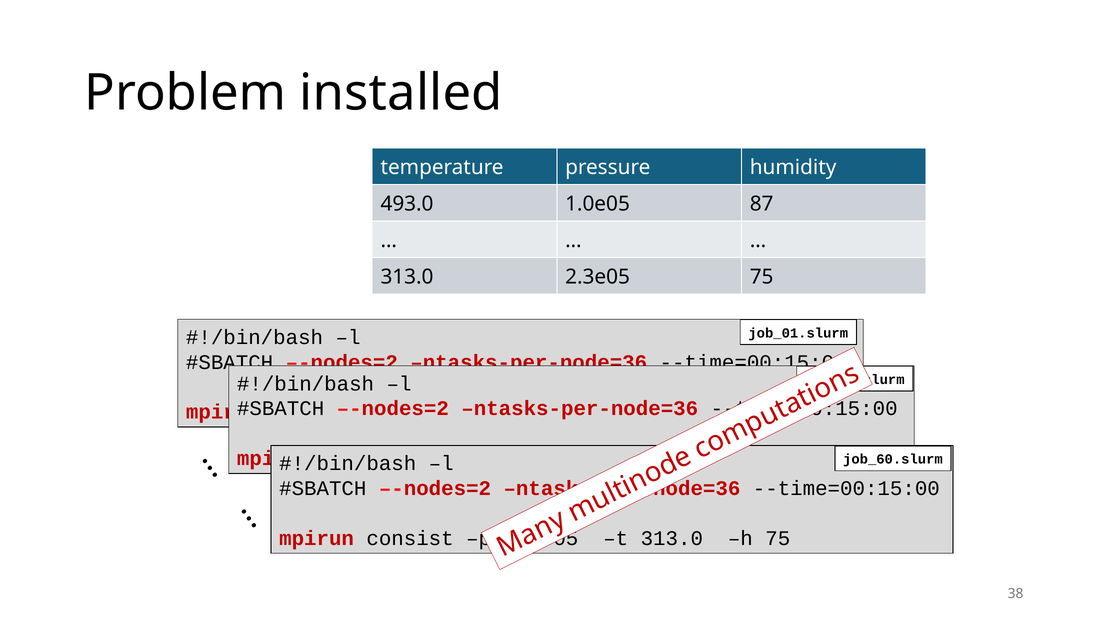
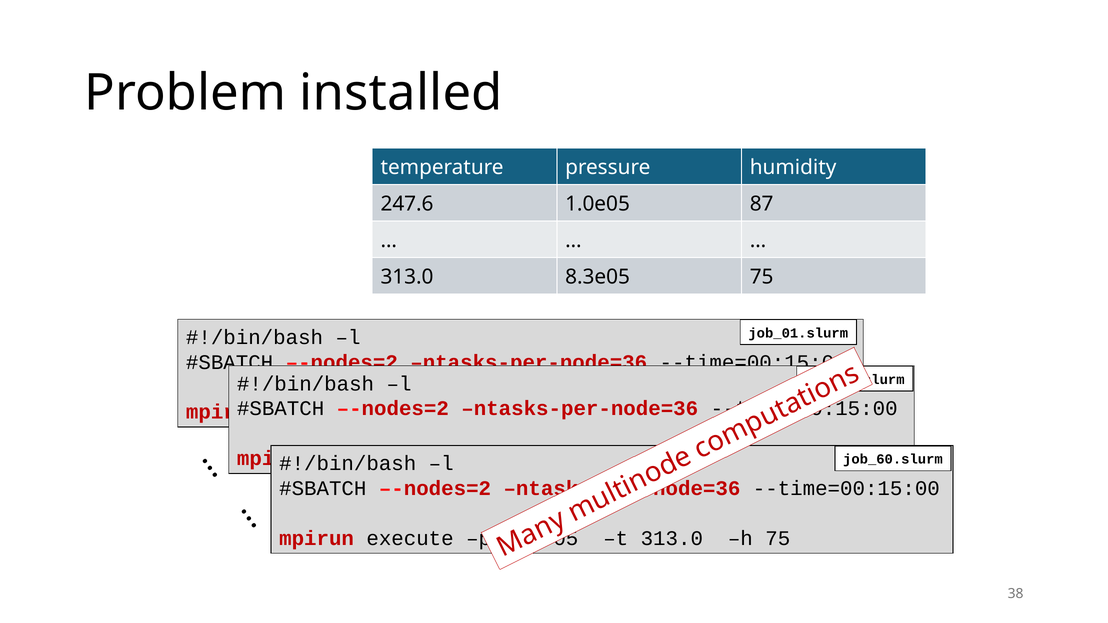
493.0: 493.0 -> 247.6
2.3e05: 2.3e05 -> 8.3e05
consist: consist -> execute
